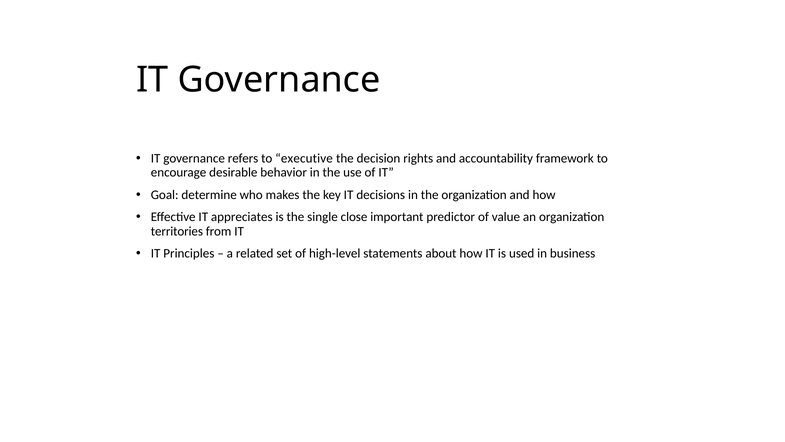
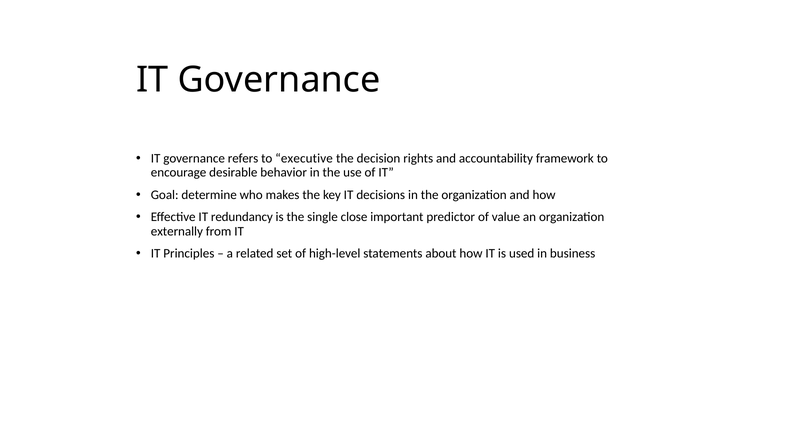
appreciates: appreciates -> redundancy
territories: territories -> externally
